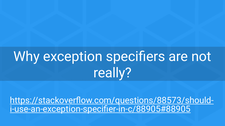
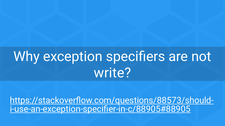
really: really -> write
